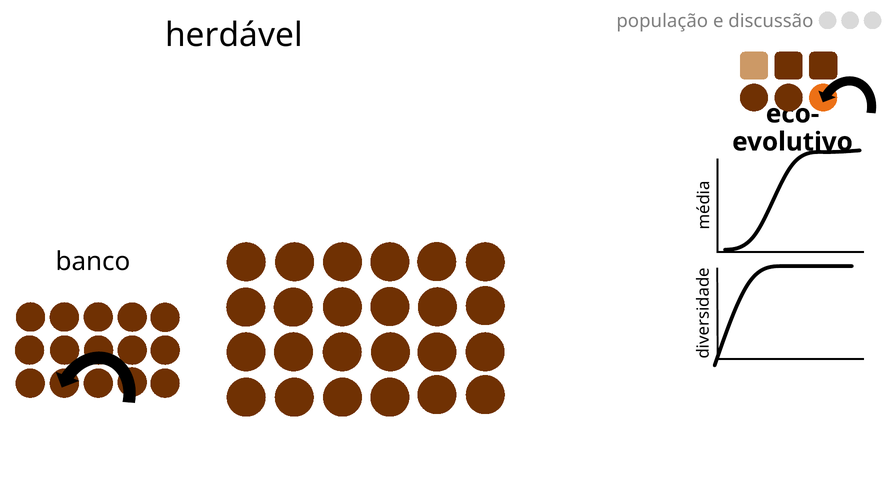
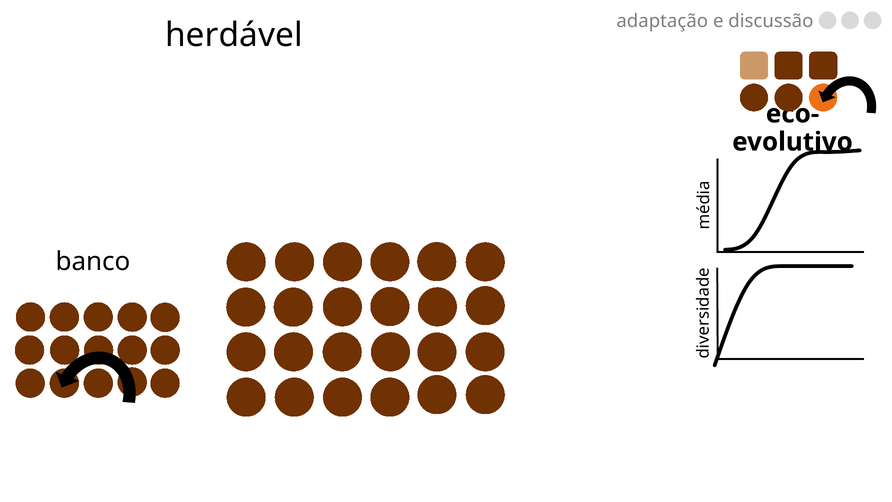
população: população -> adaptação
